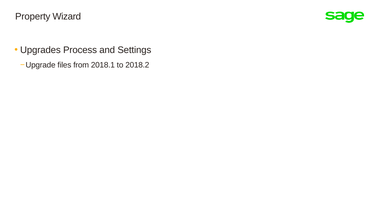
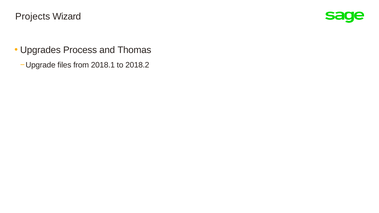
Property: Property -> Projects
Settings: Settings -> Thomas
